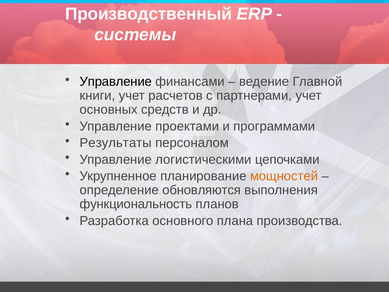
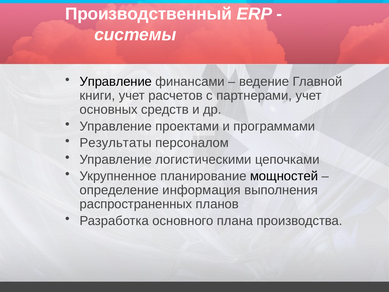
мощностей colour: orange -> black
обновляются: обновляются -> информация
функциональность: функциональность -> распространенных
